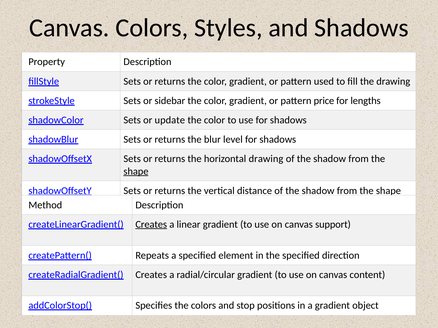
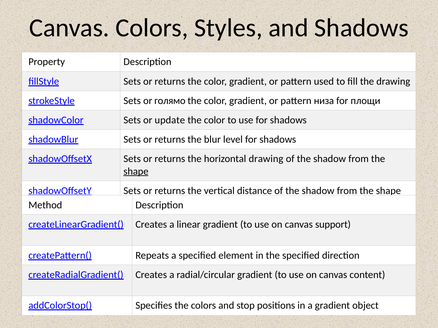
sidebar: sidebar -> голямо
price: price -> низа
lengths: lengths -> площи
Creates at (151, 225) underline: present -> none
